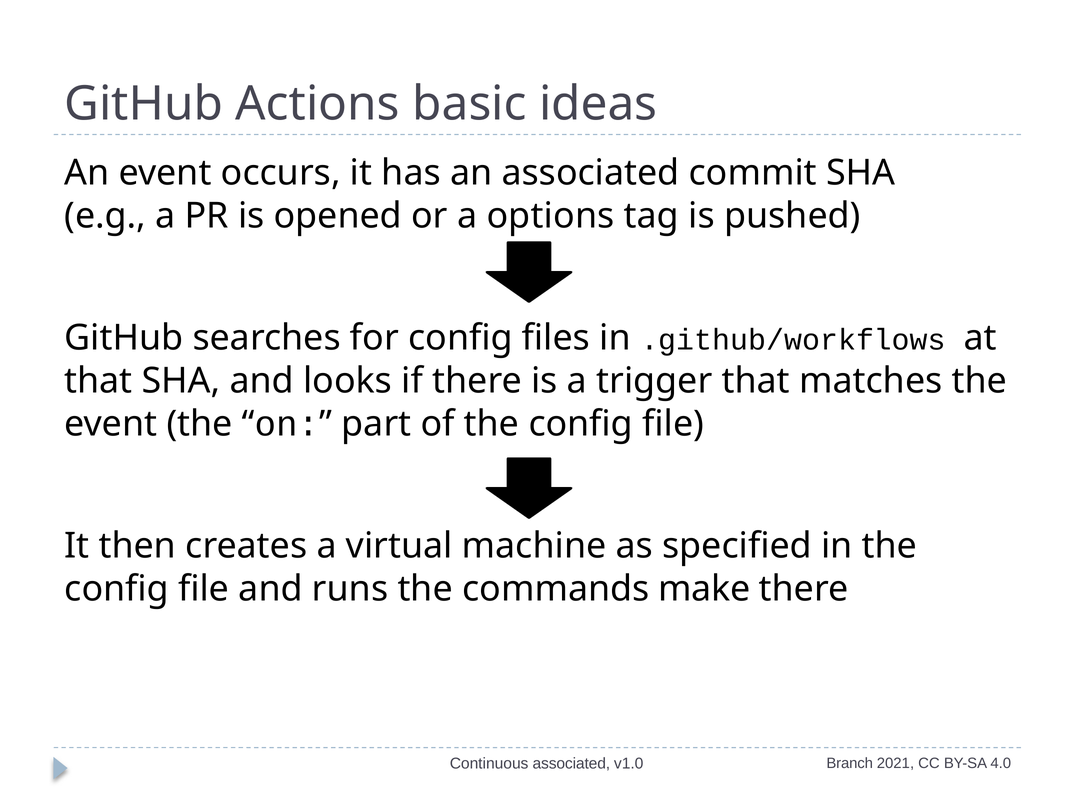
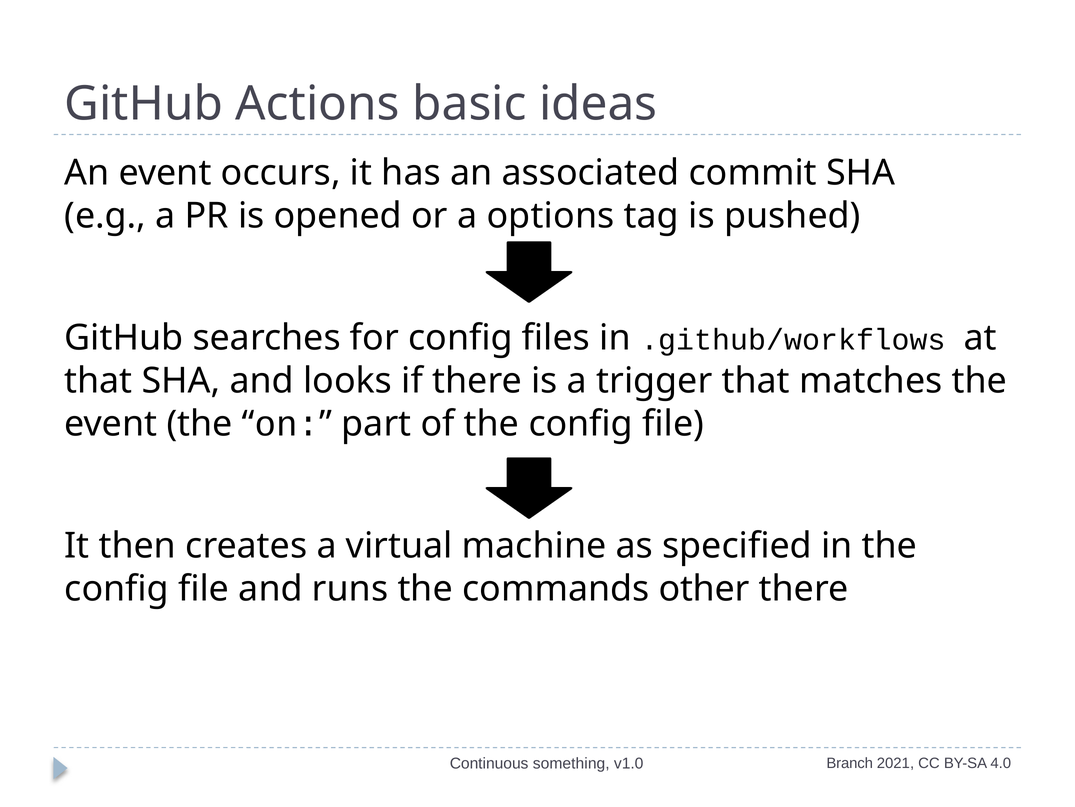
make: make -> other
Continuous associated: associated -> something
